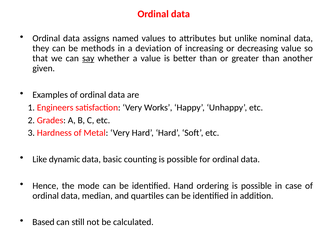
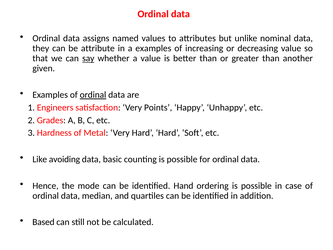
methods: methods -> attribute
a deviation: deviation -> examples
ordinal at (93, 95) underline: none -> present
Works: Works -> Points
dynamic: dynamic -> avoiding
